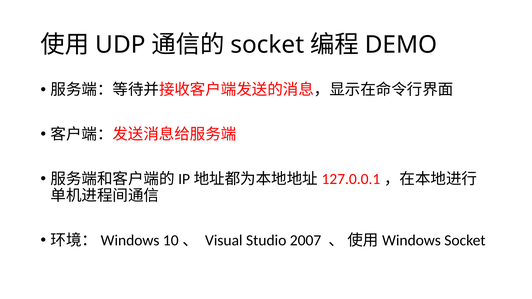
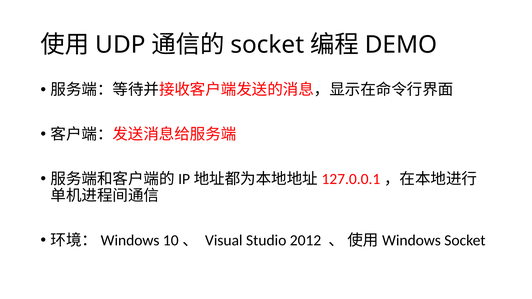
2007: 2007 -> 2012
